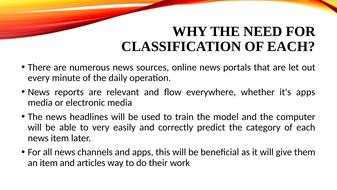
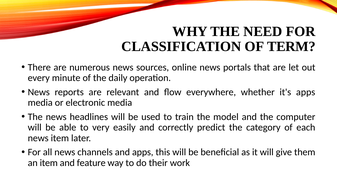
CLASSIFICATION OF EACH: EACH -> TERM
articles: articles -> feature
